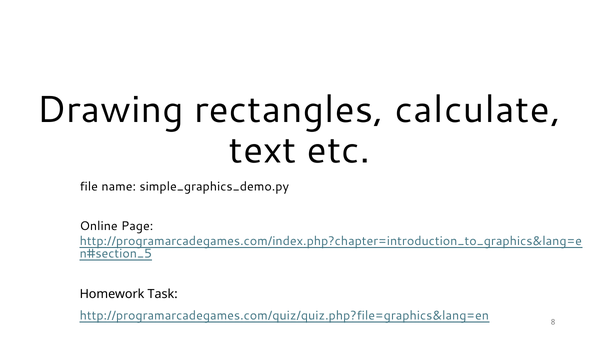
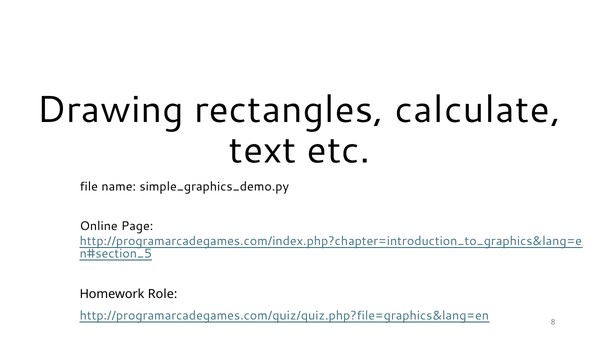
Task: Task -> Role
